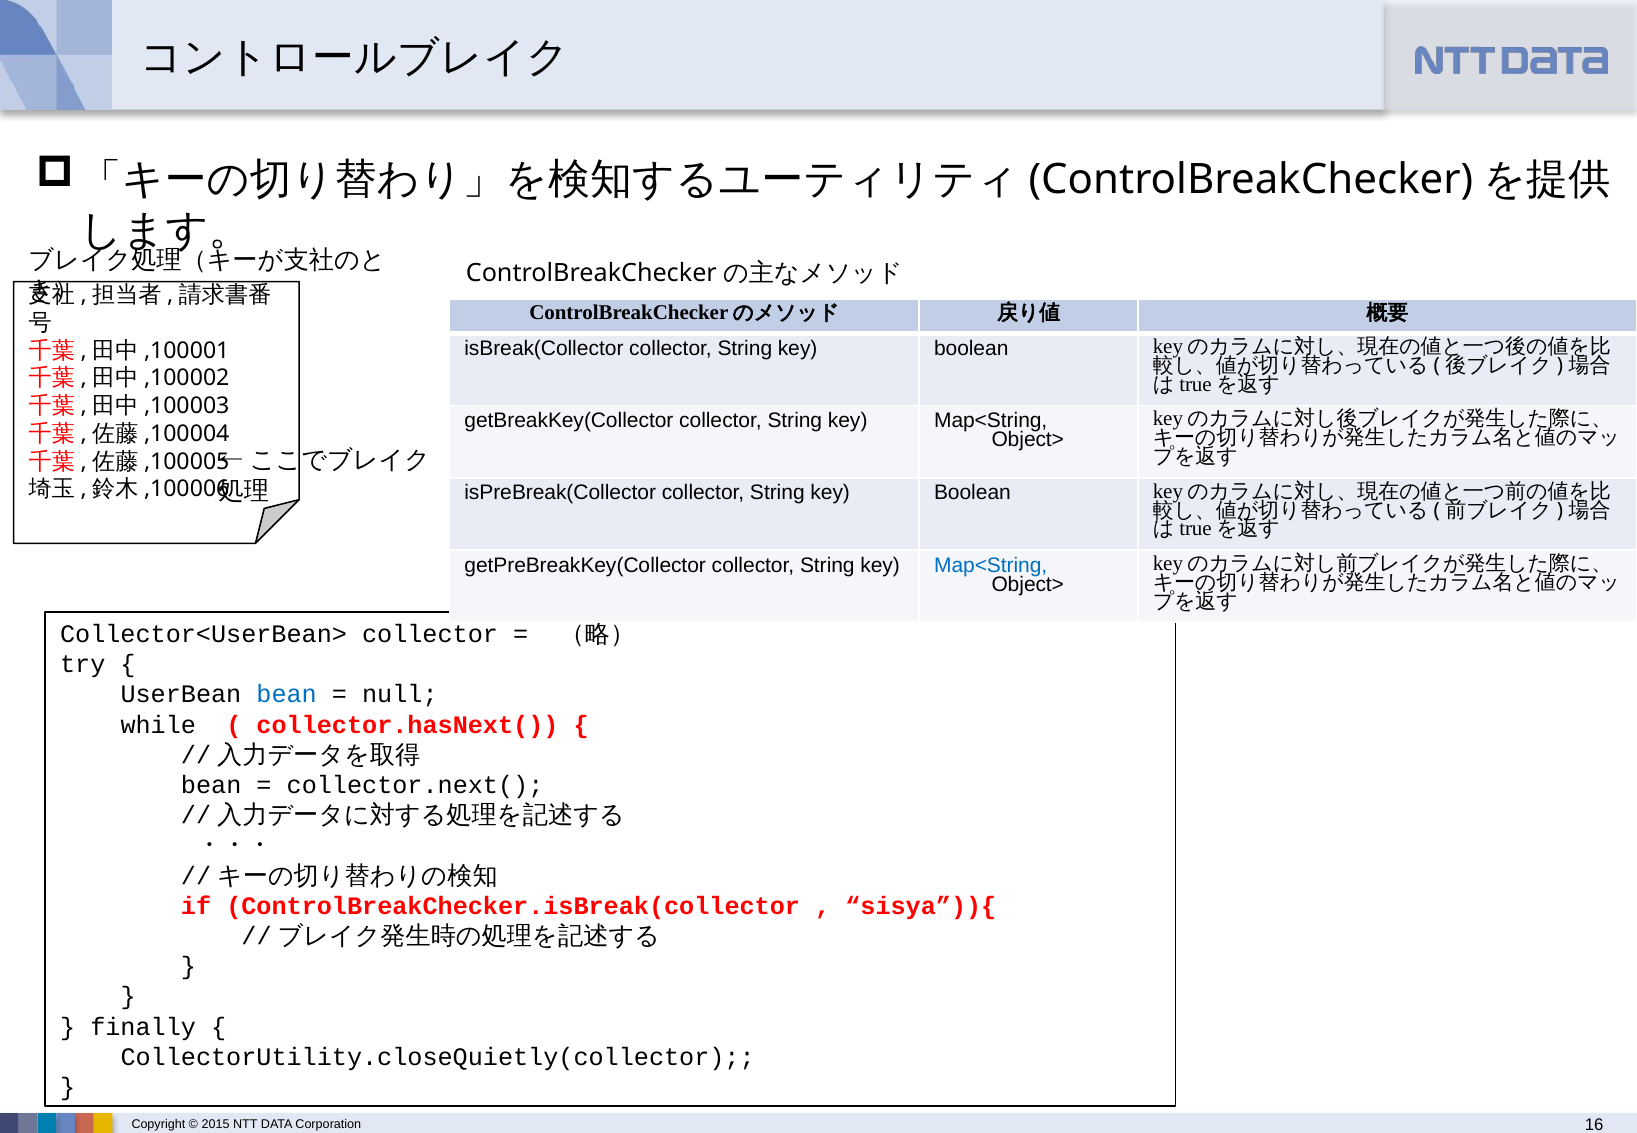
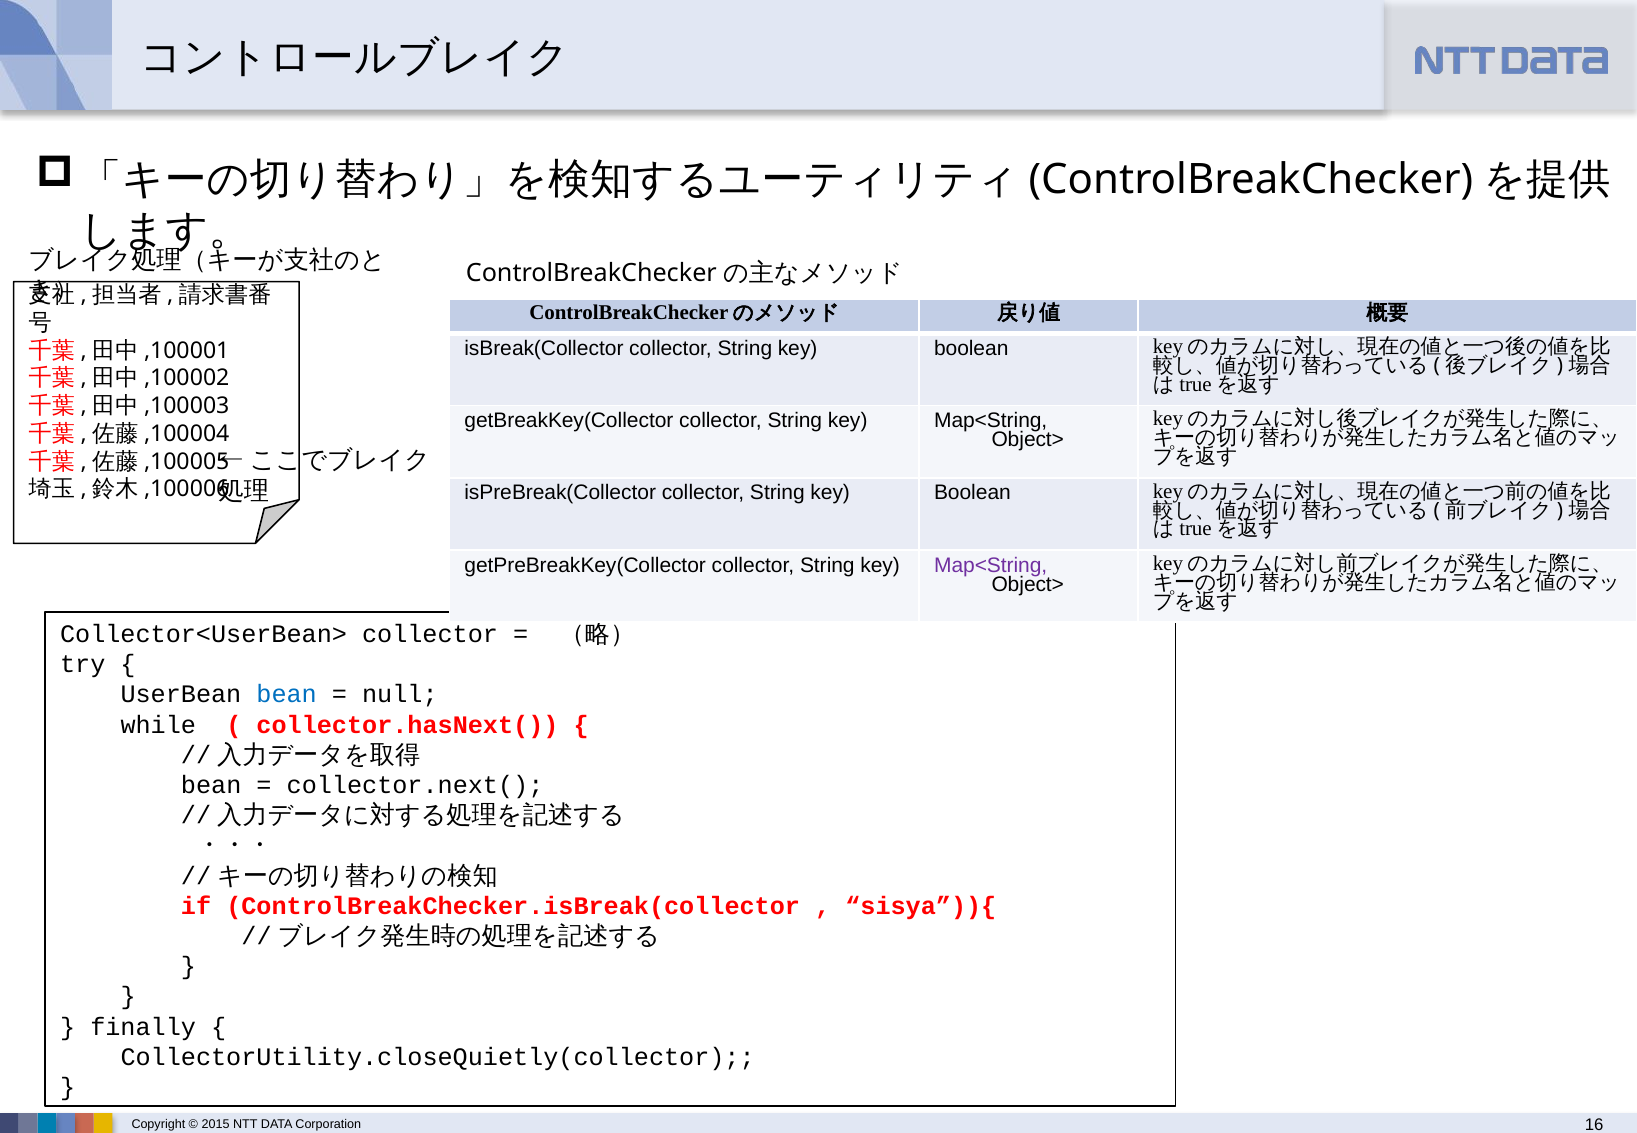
Map<String at (991, 565) colour: blue -> purple
